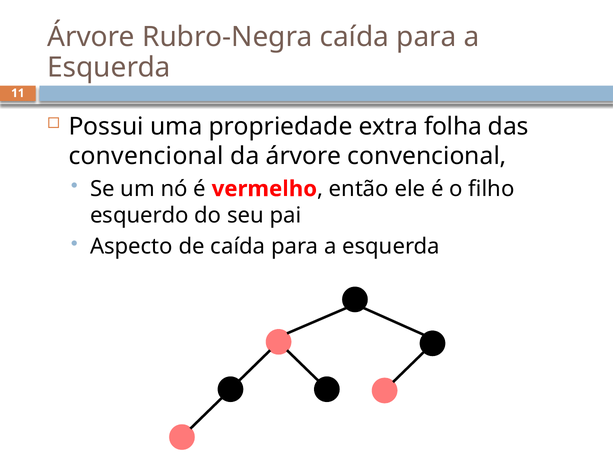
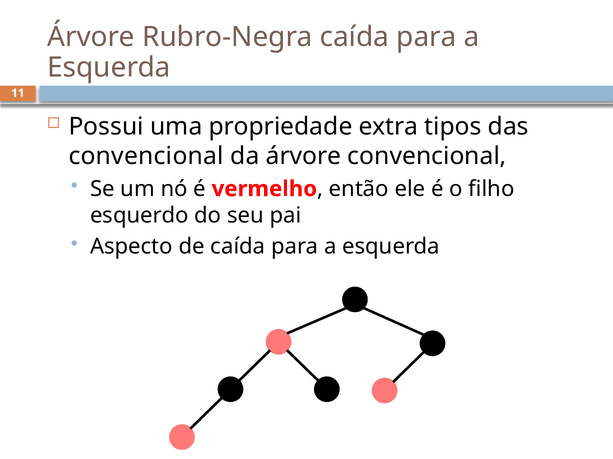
folha: folha -> tipos
